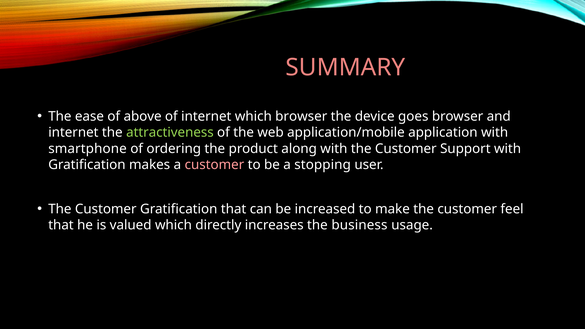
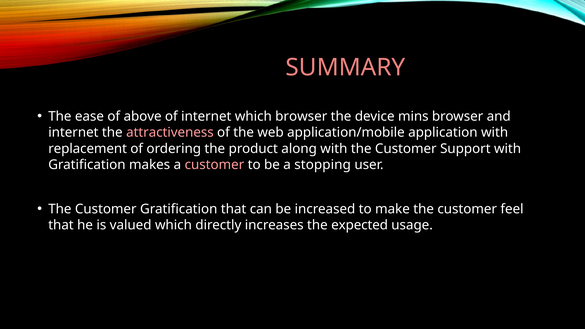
goes: goes -> mins
attractiveness colour: light green -> pink
smartphone: smartphone -> replacement
business: business -> expected
